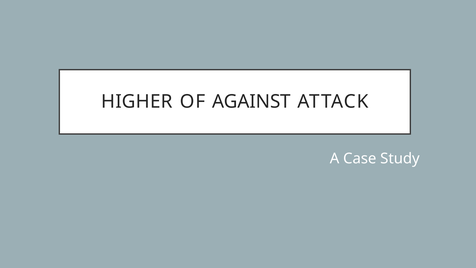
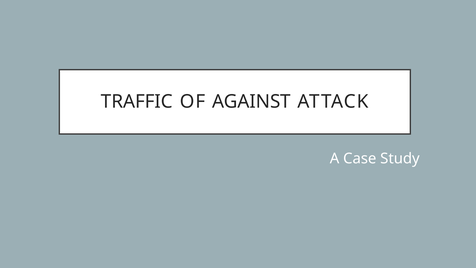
HIGHER: HIGHER -> TRAFFIC
